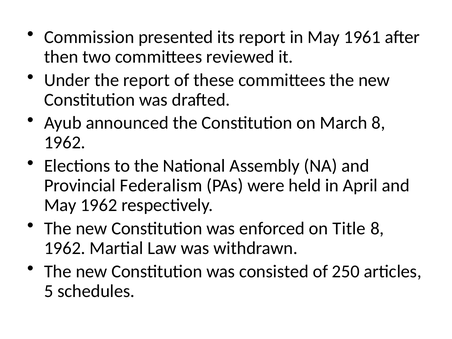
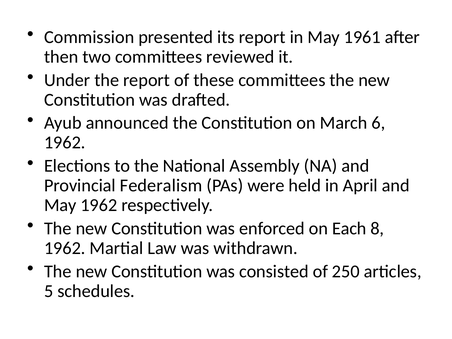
March 8: 8 -> 6
Title: Title -> Each
